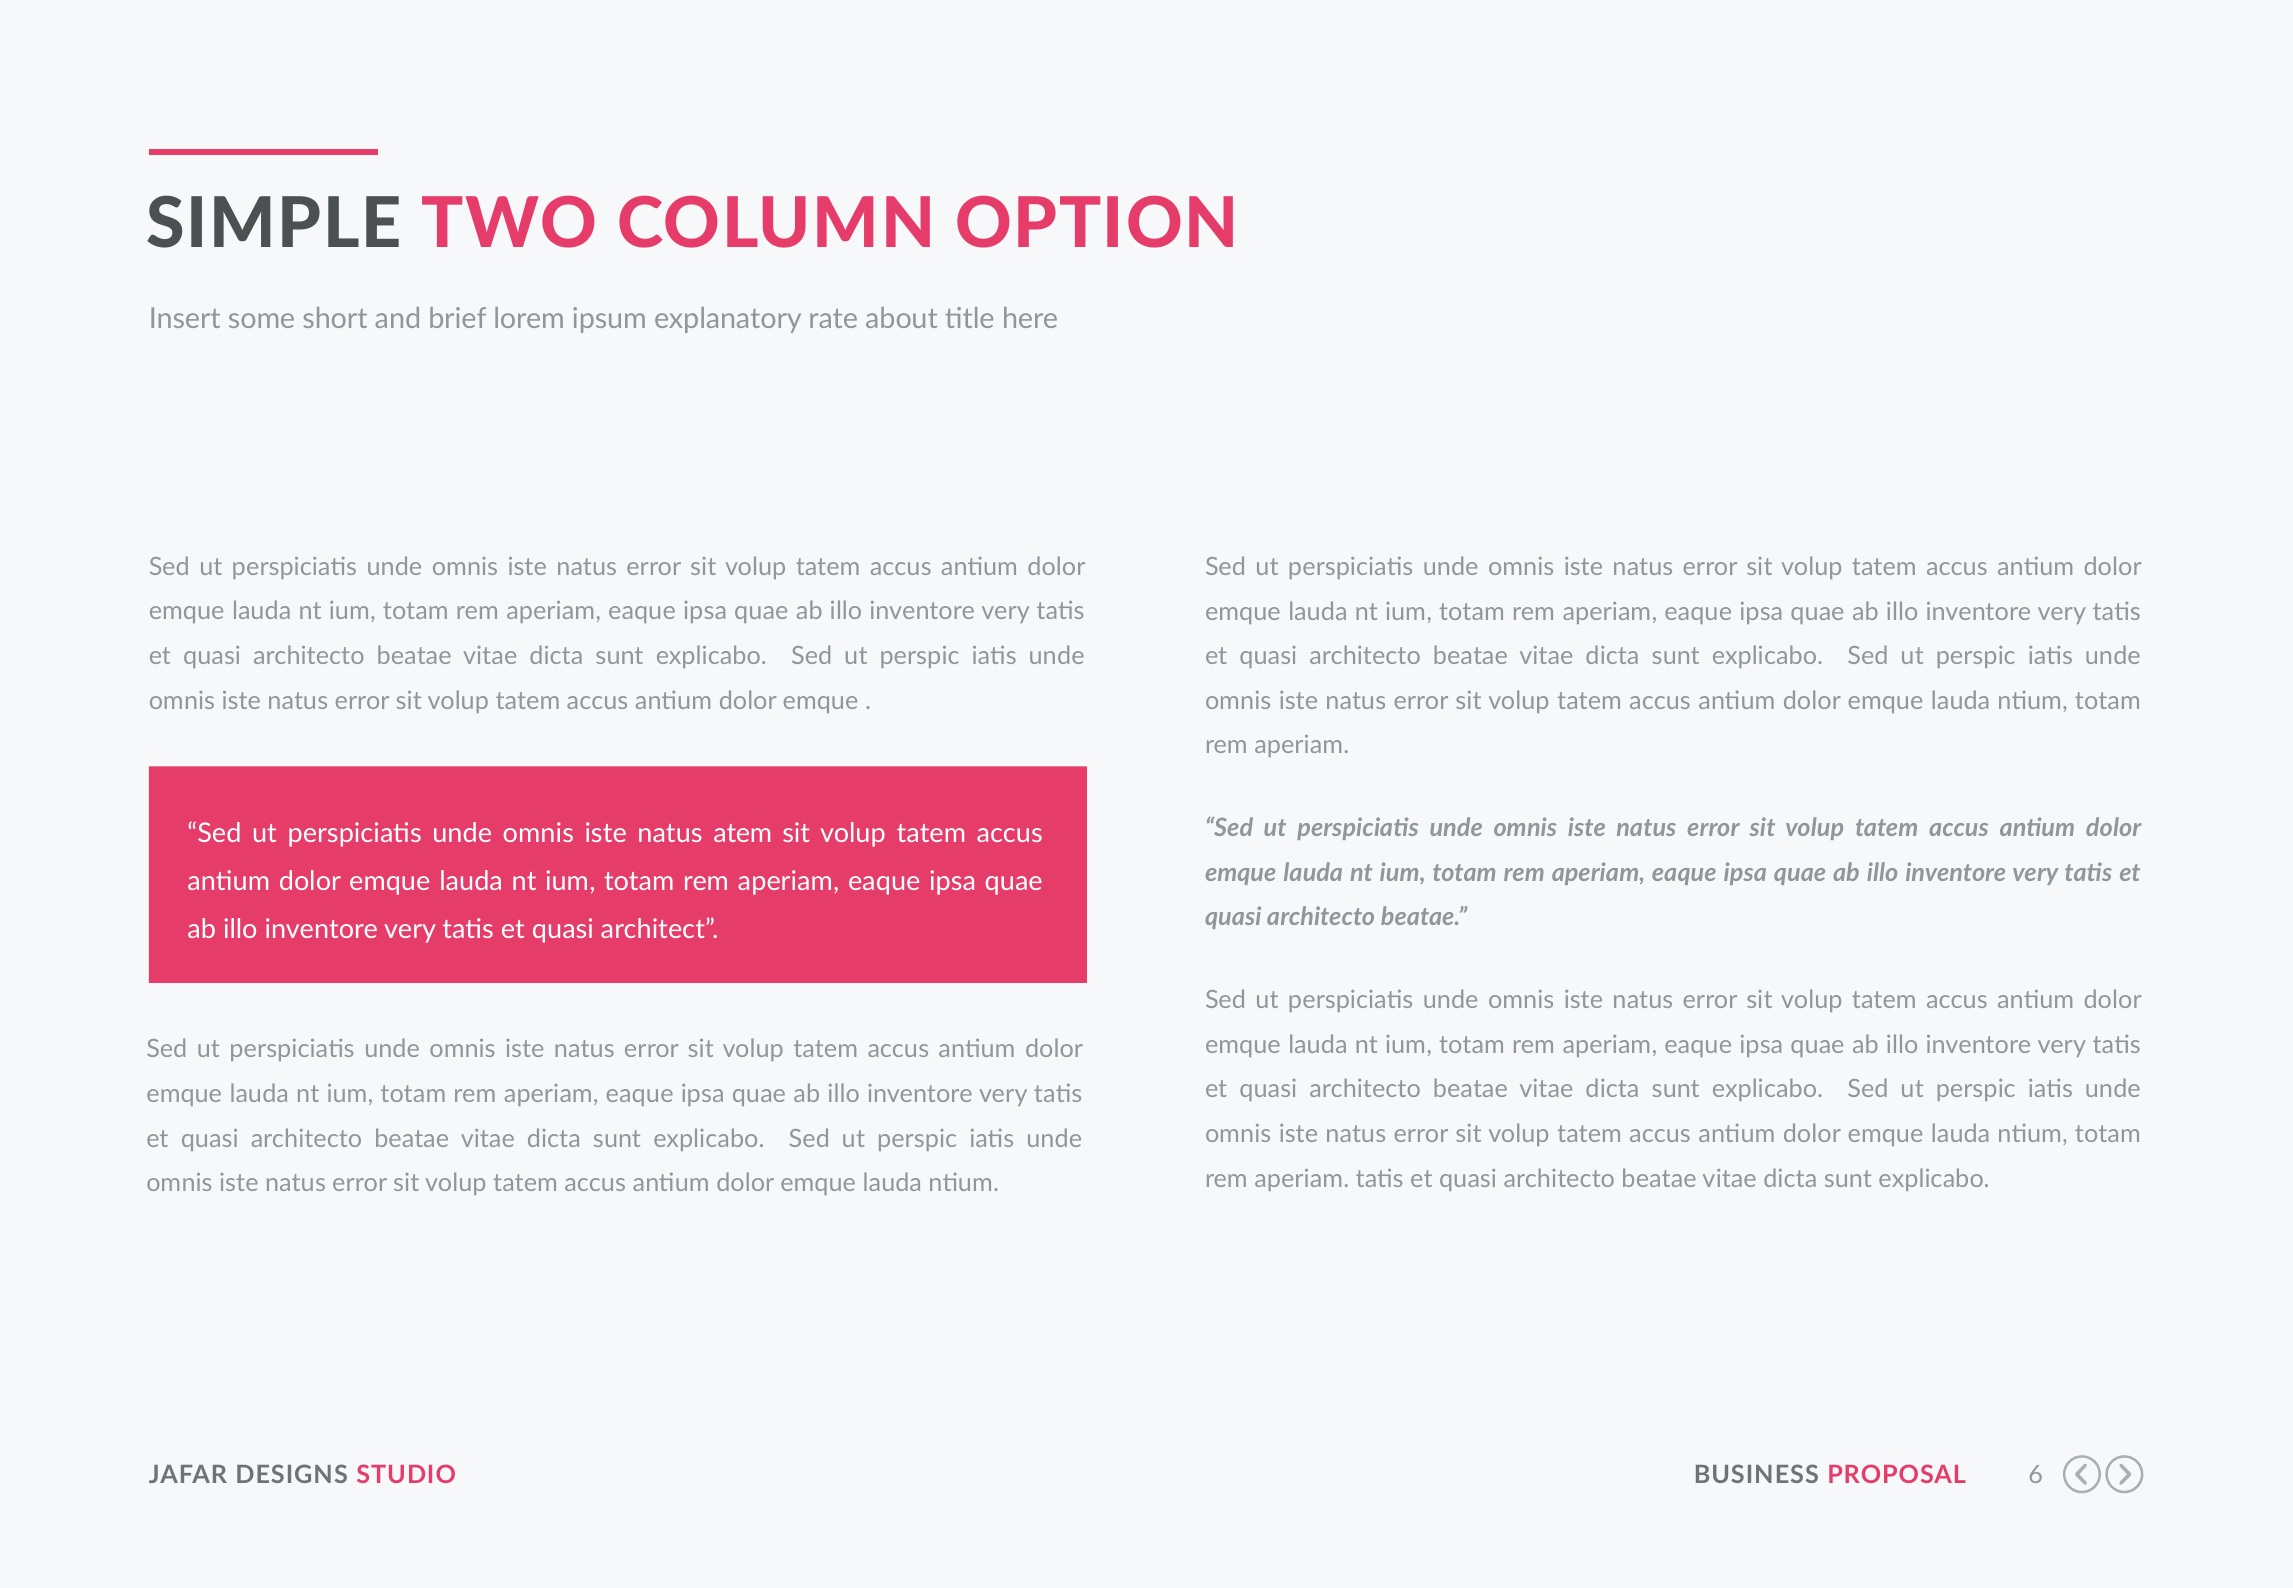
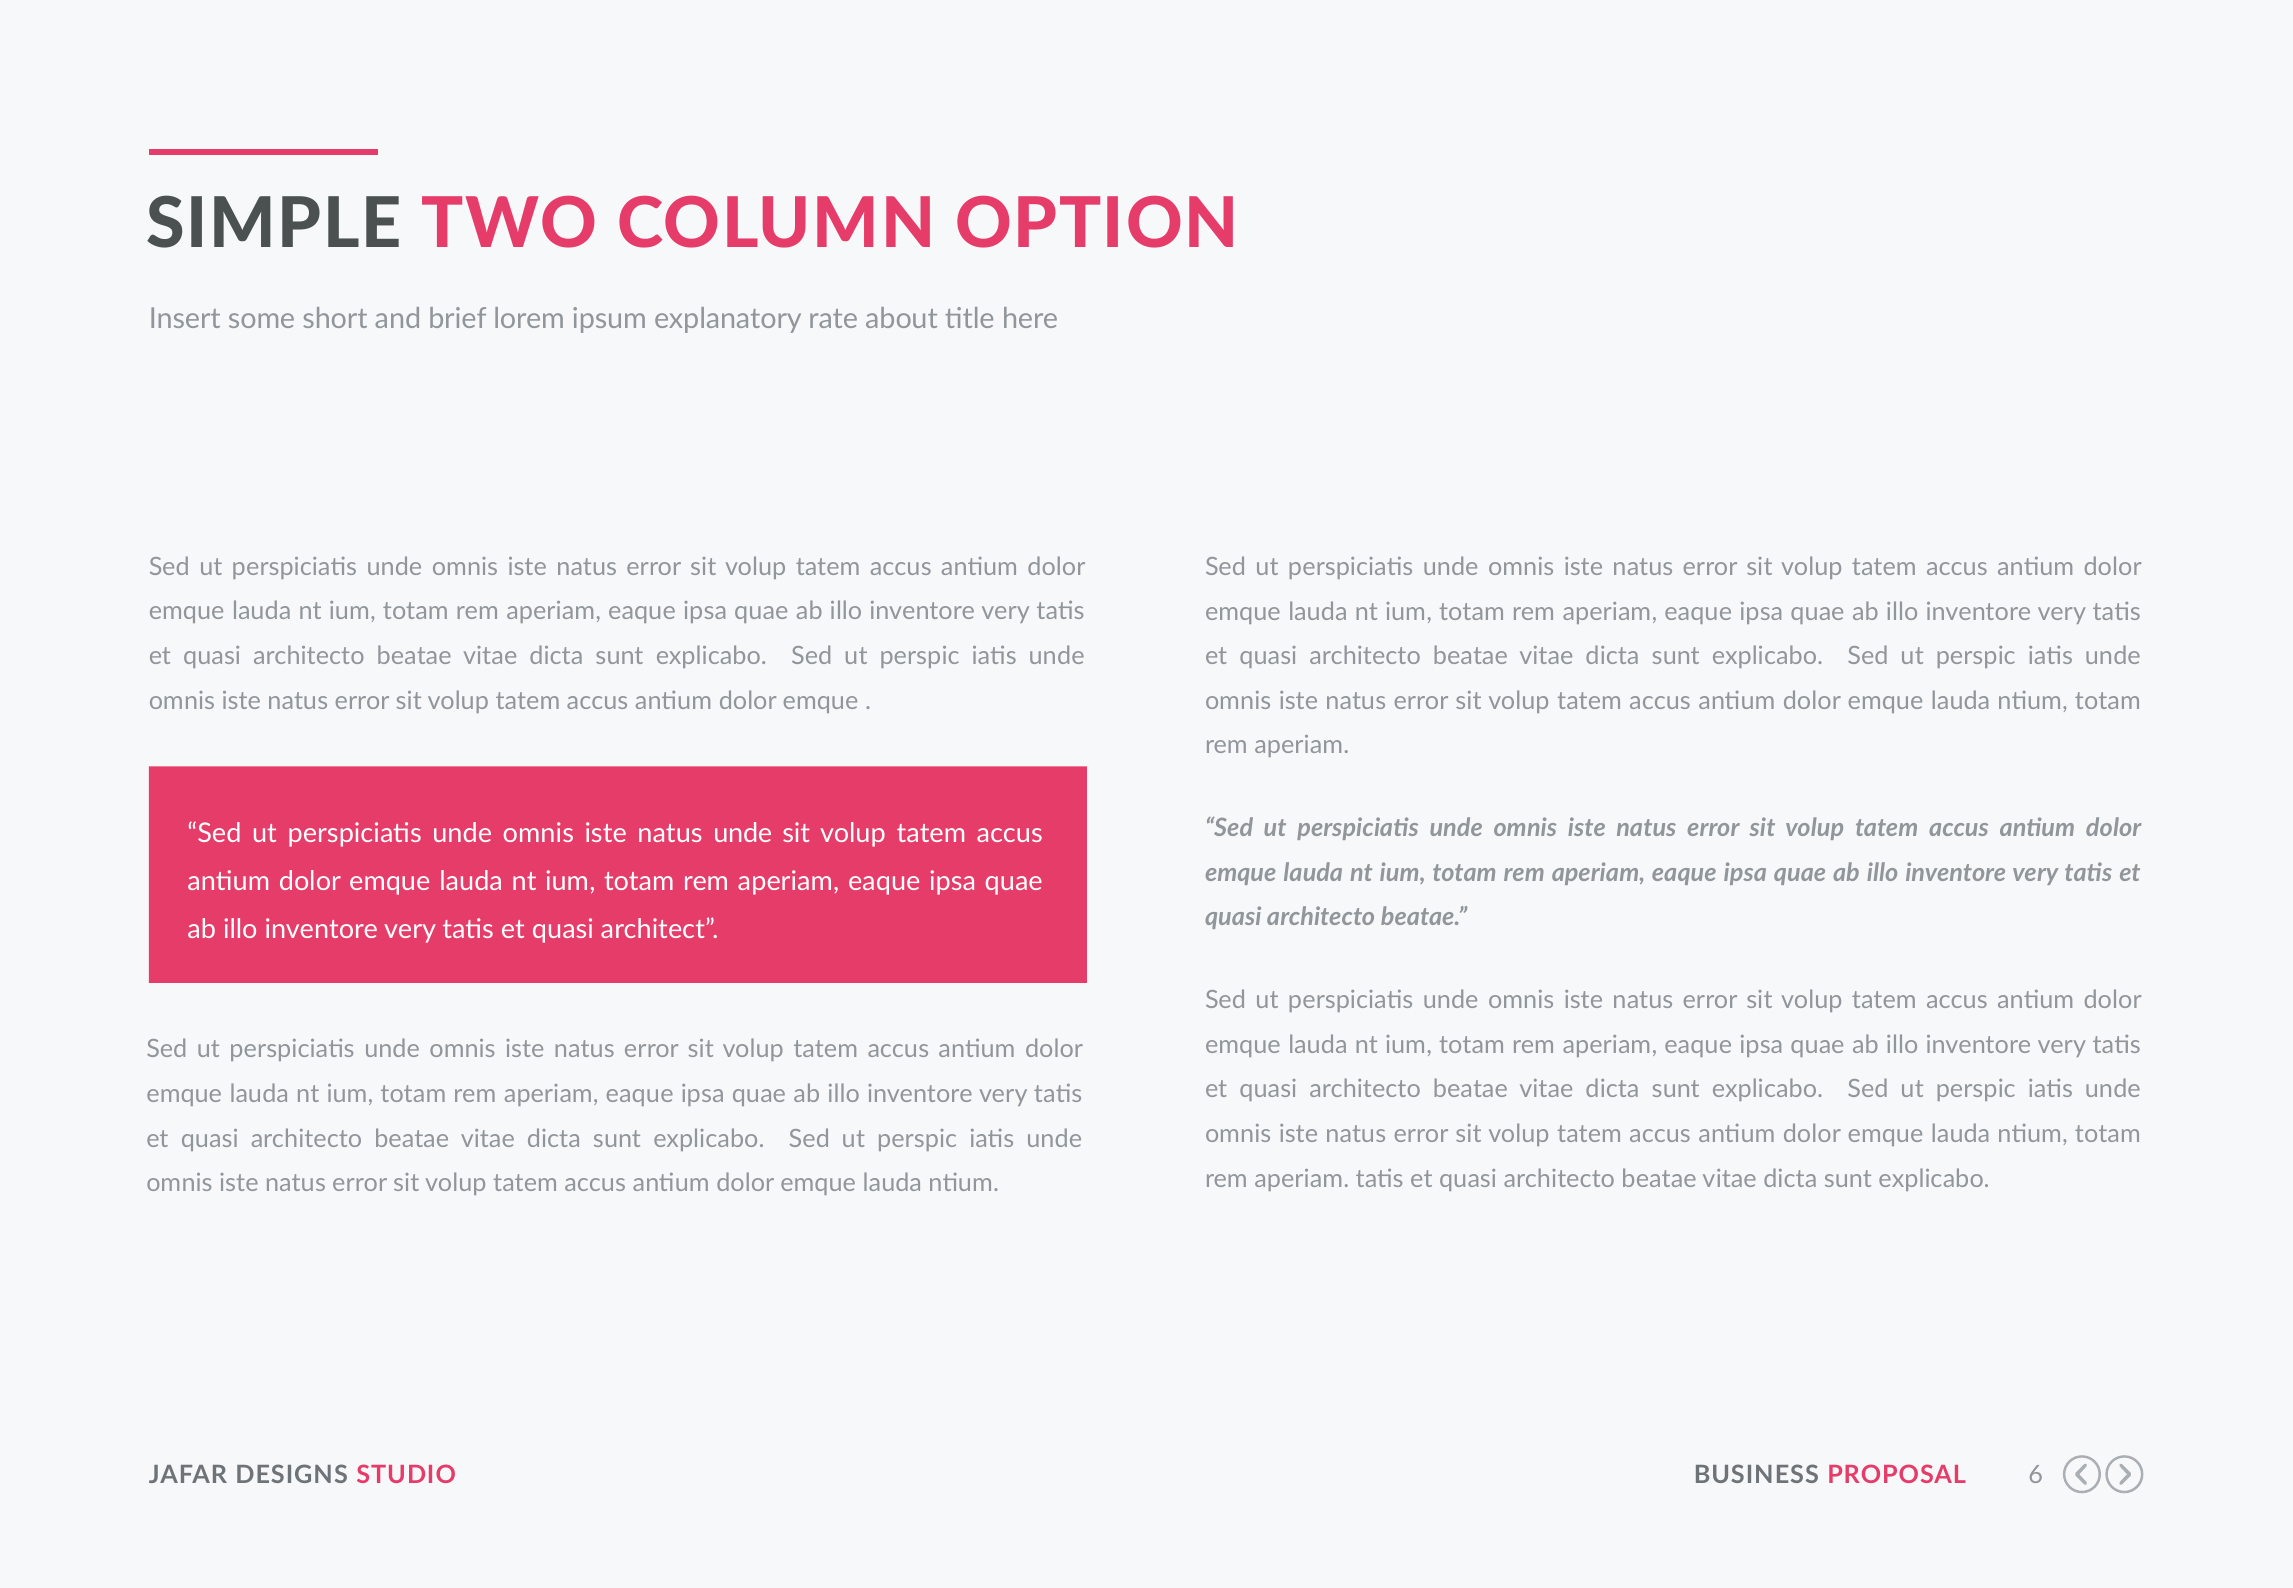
natus atem: atem -> unde
